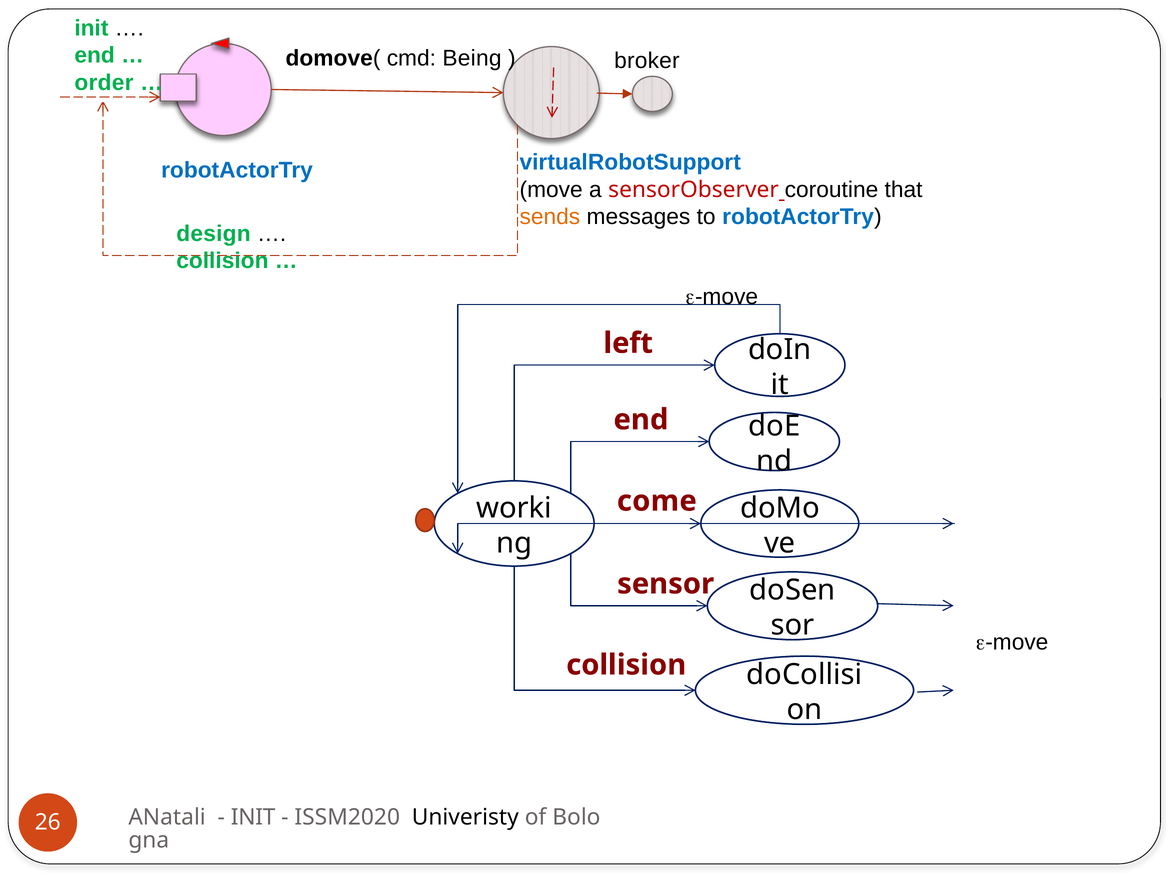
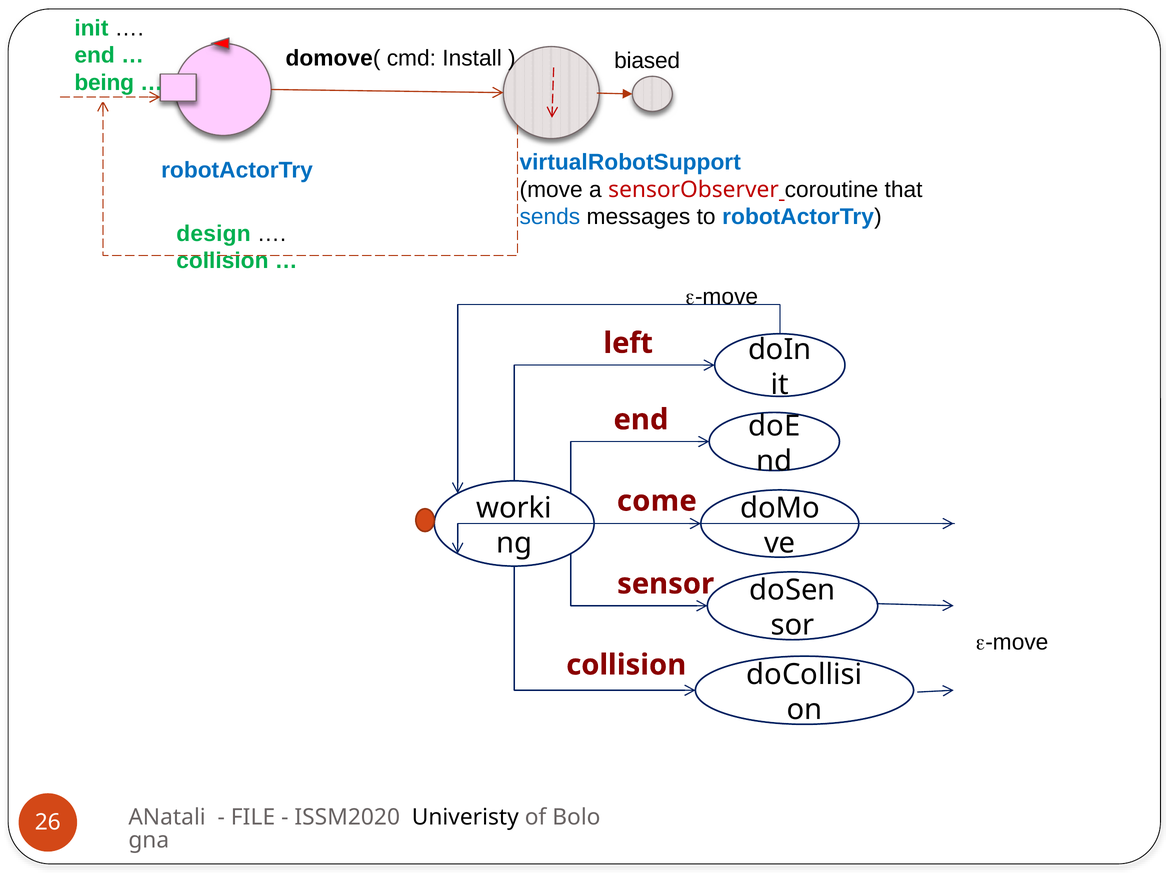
Being: Being -> Install
broker: broker -> biased
order: order -> being
sends colour: orange -> blue
INIT at (253, 818): INIT -> FILE
